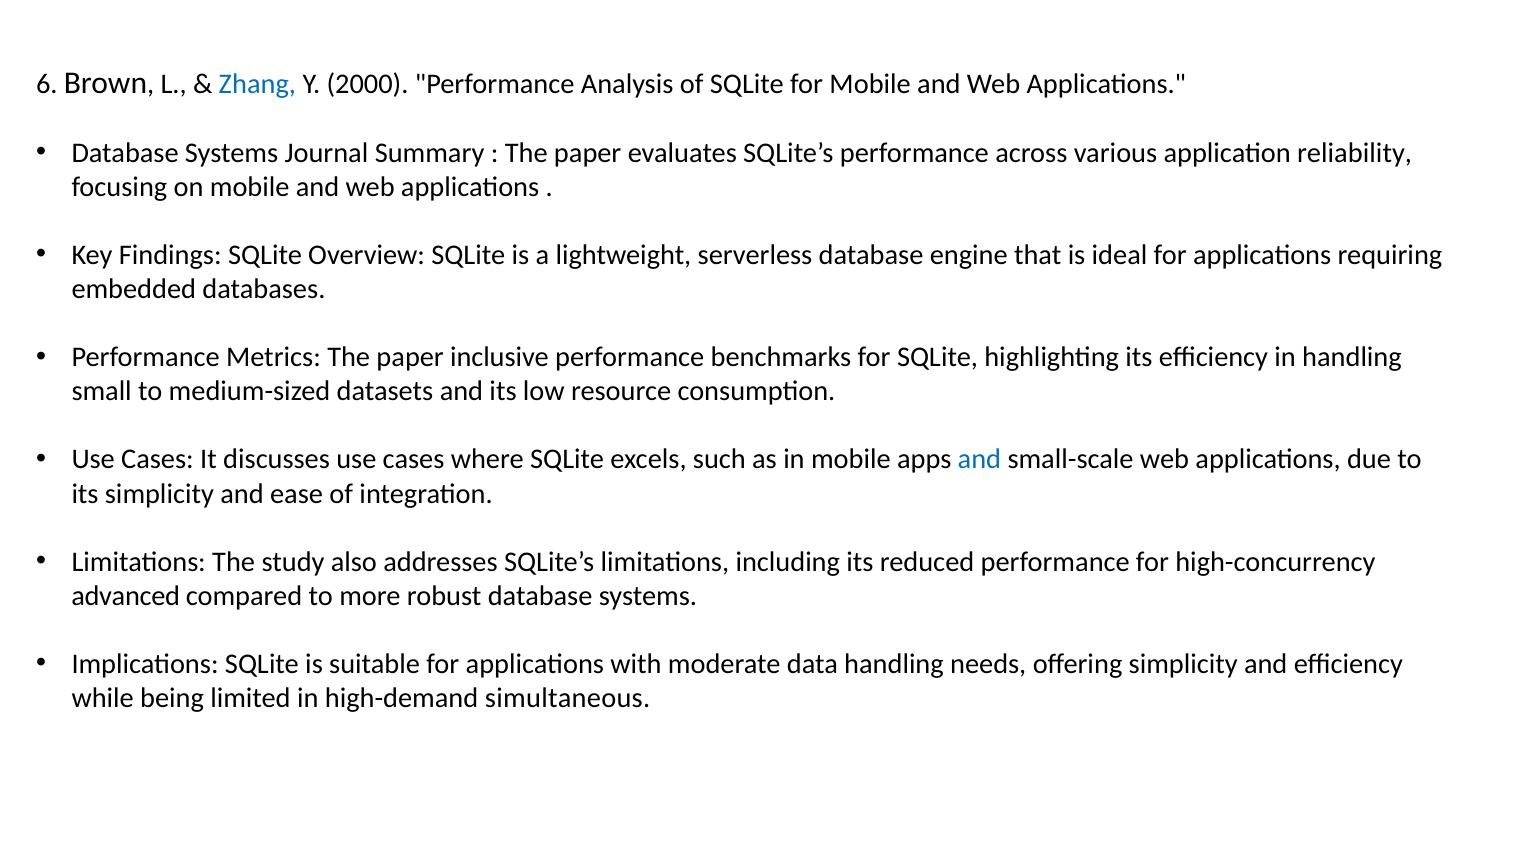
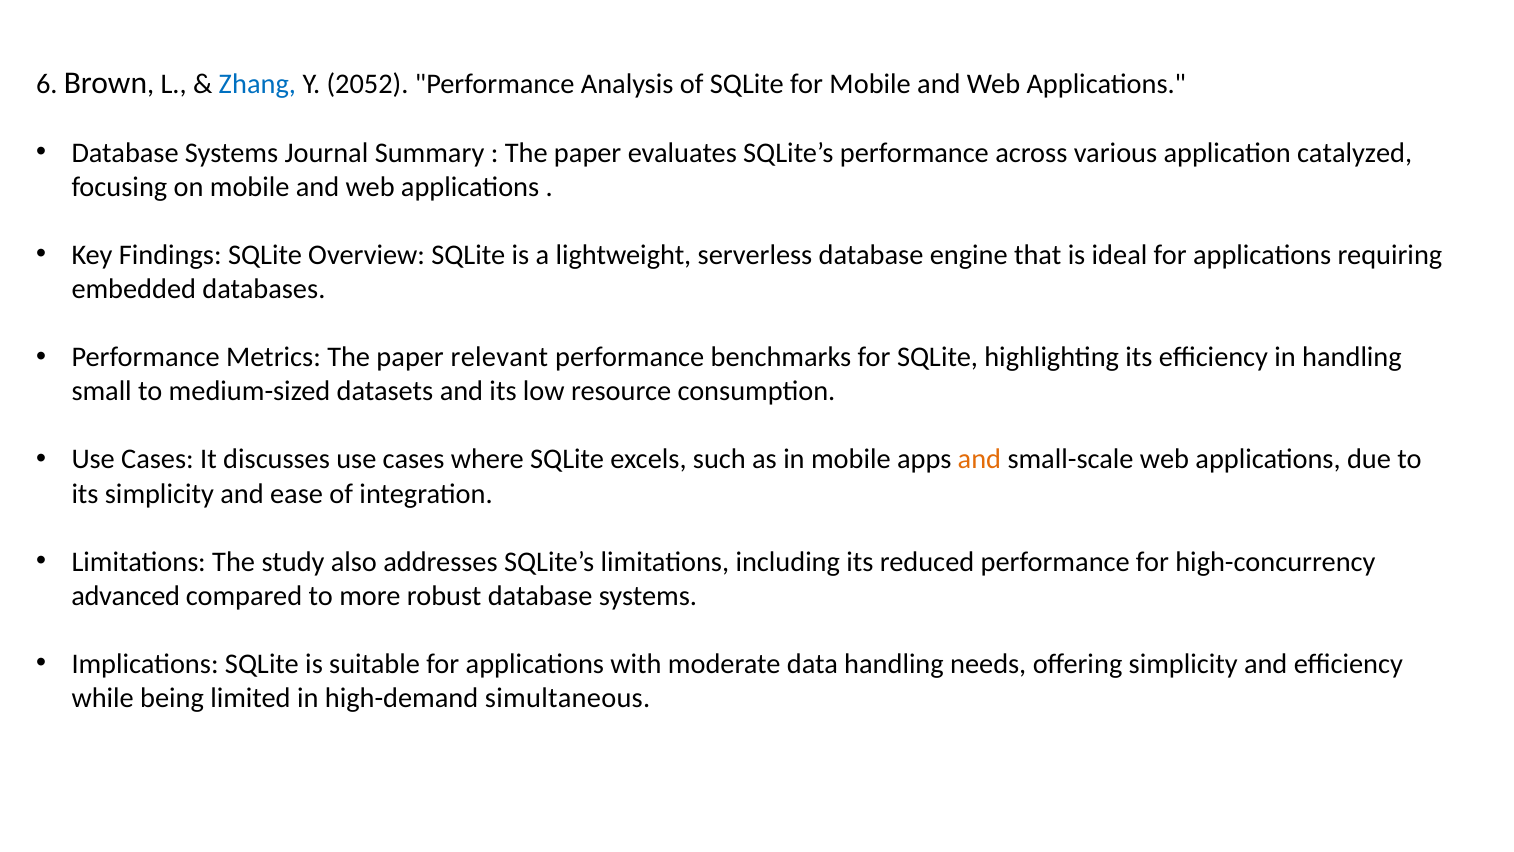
2000: 2000 -> 2052
reliability: reliability -> catalyzed
inclusive: inclusive -> relevant
and at (979, 459) colour: blue -> orange
